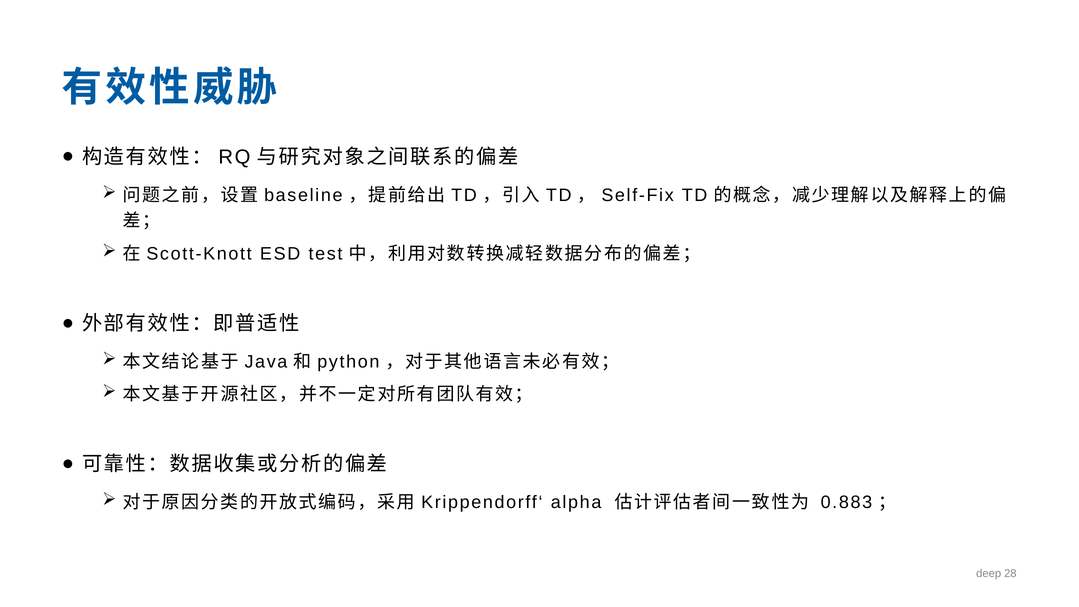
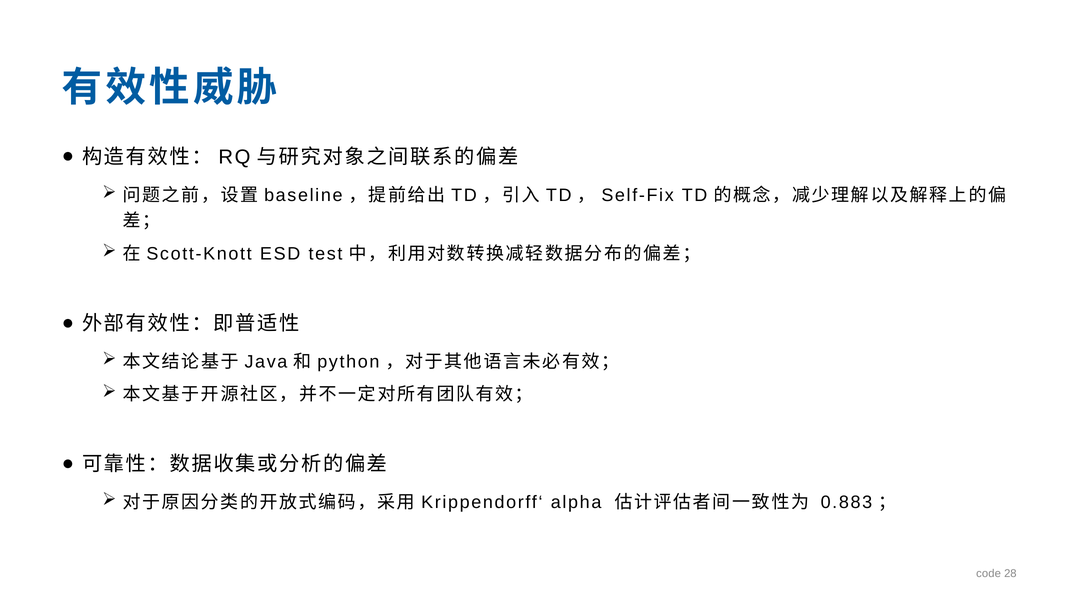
deep: deep -> code
